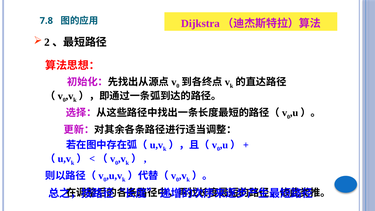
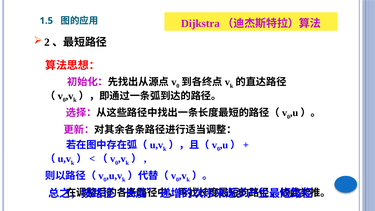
7.8: 7.8 -> 1.5
